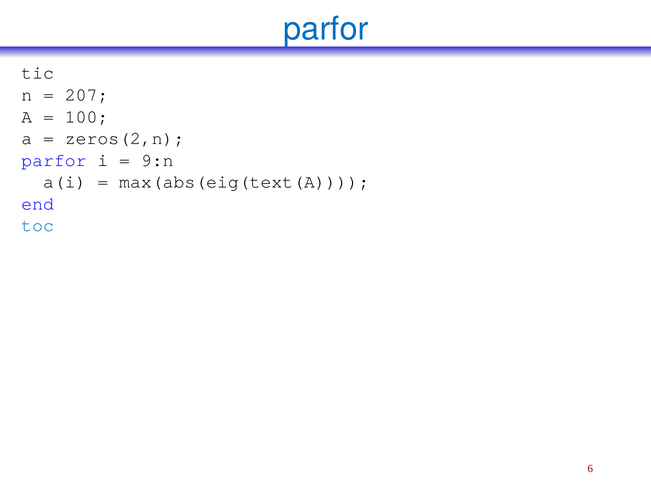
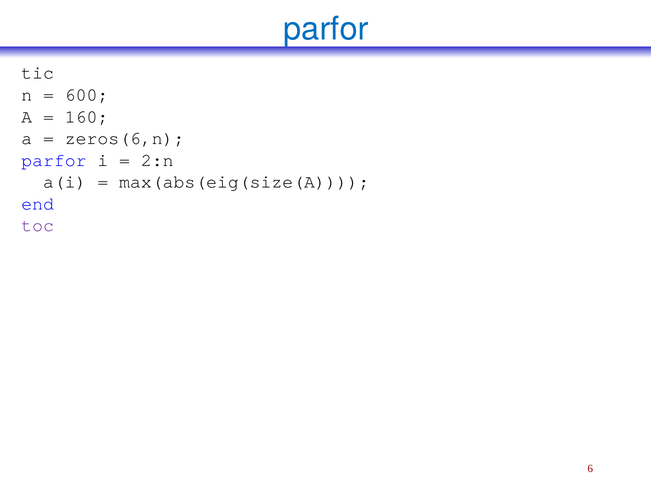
207: 207 -> 600
100: 100 -> 160
zeros(2,n: zeros(2,n -> zeros(6,n
9:n: 9:n -> 2:n
max(abs(eig(text(A: max(abs(eig(text(A -> max(abs(eig(size(A
toc colour: blue -> purple
